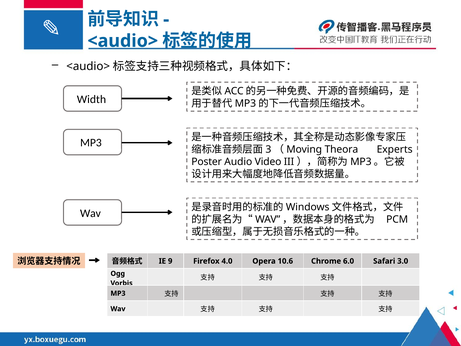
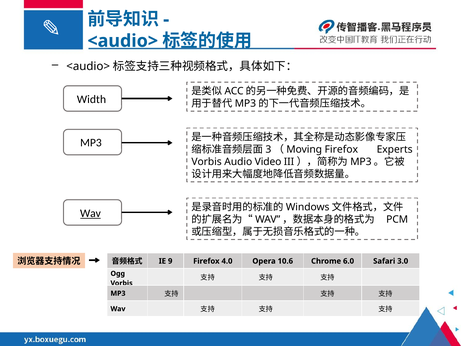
Theora at (341, 149): Theora -> Firefox
Poster at (207, 162): Poster -> Vorbis
Wav at (90, 213) underline: none -> present
